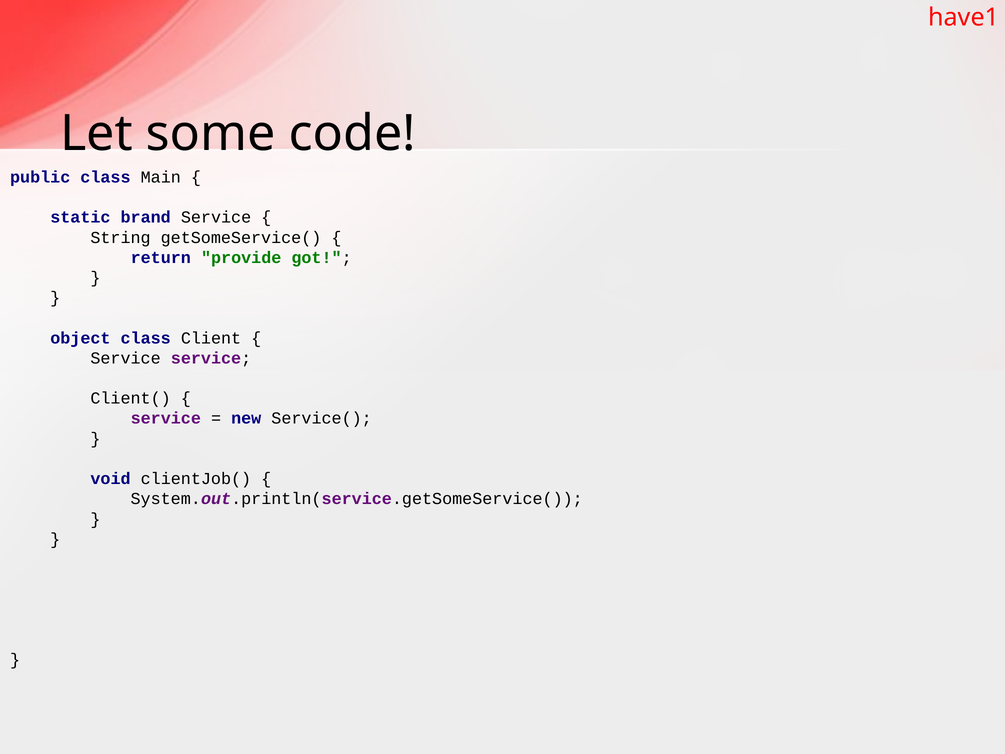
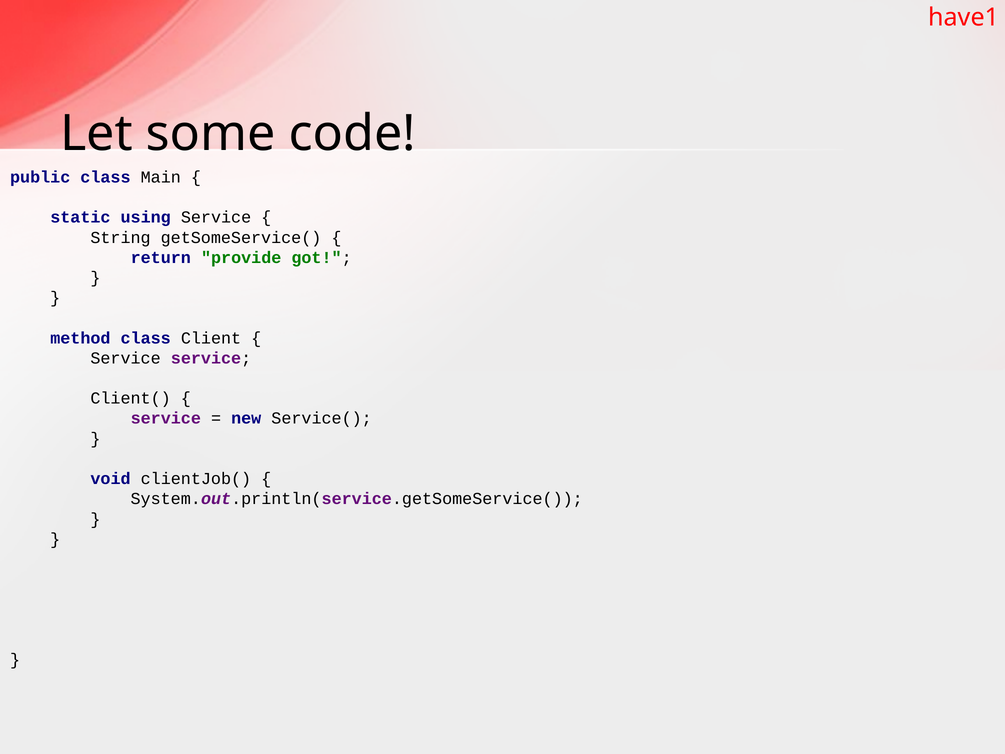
brand: brand -> using
object: object -> method
